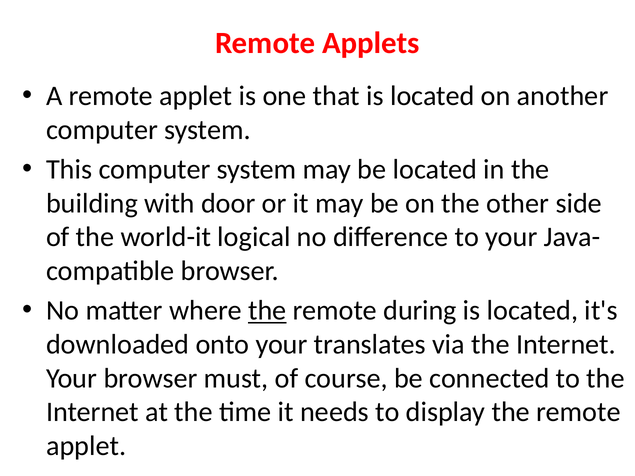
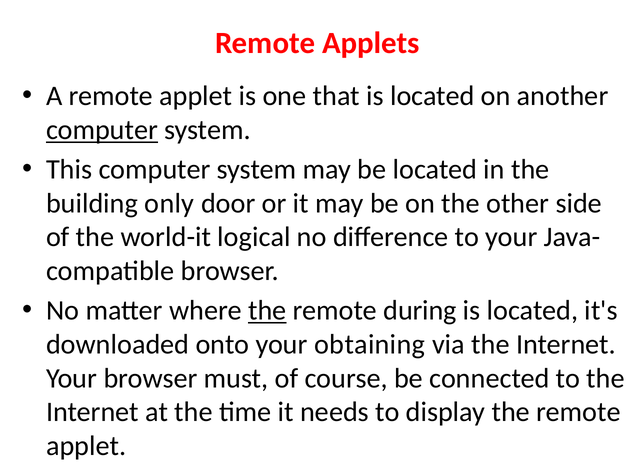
computer at (102, 130) underline: none -> present
with: with -> only
translates: translates -> obtaining
